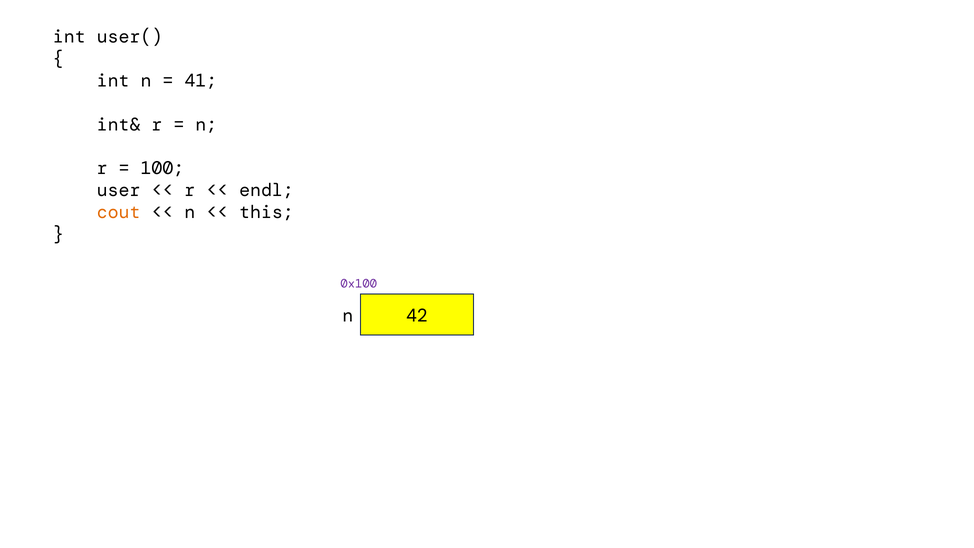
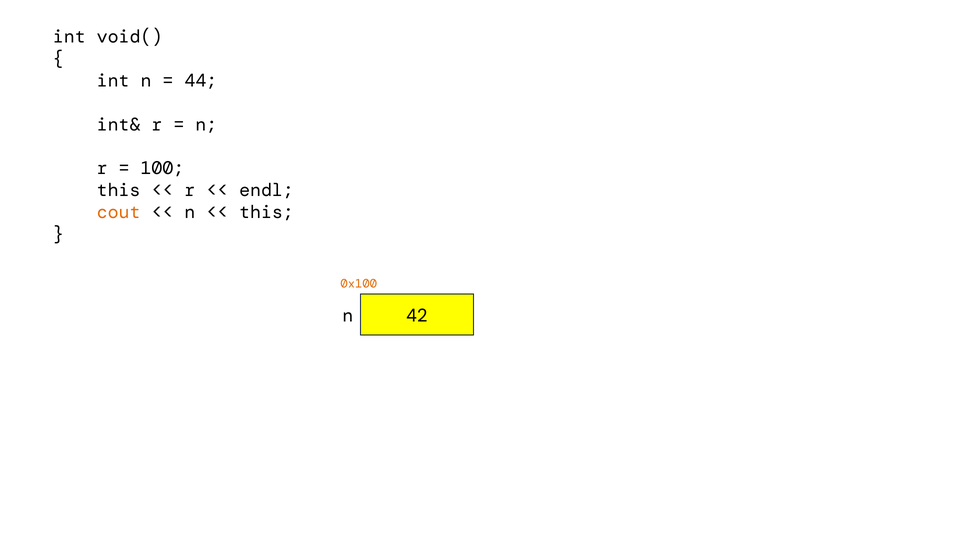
user(: user( -> void(
41: 41 -> 44
user at (119, 190): user -> this
0x100 colour: purple -> orange
